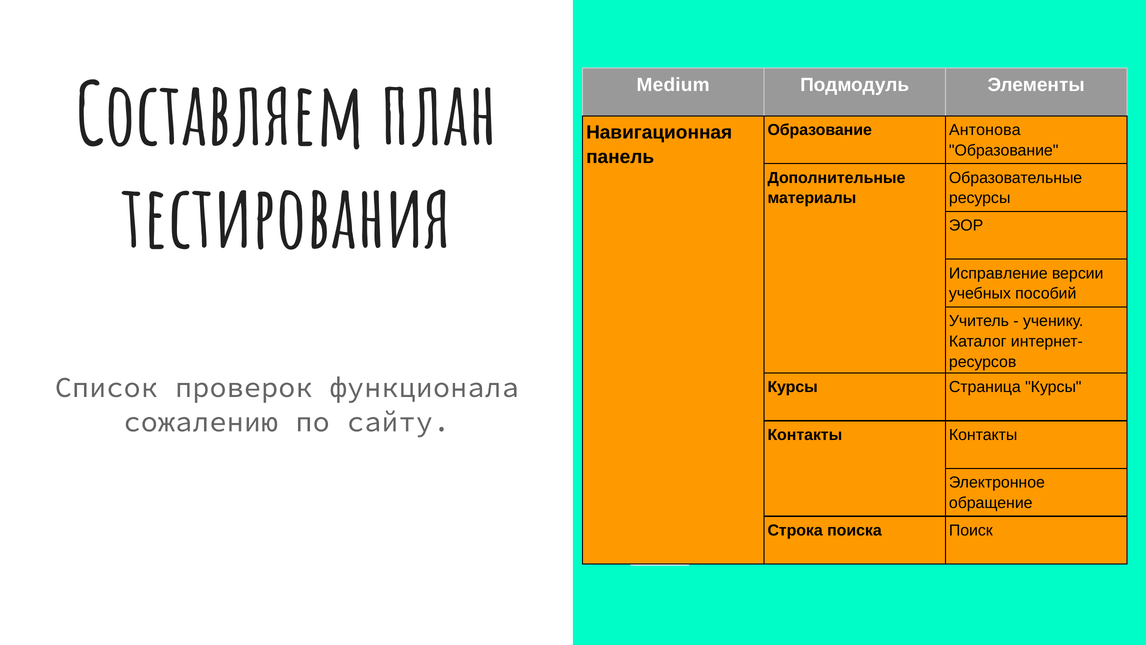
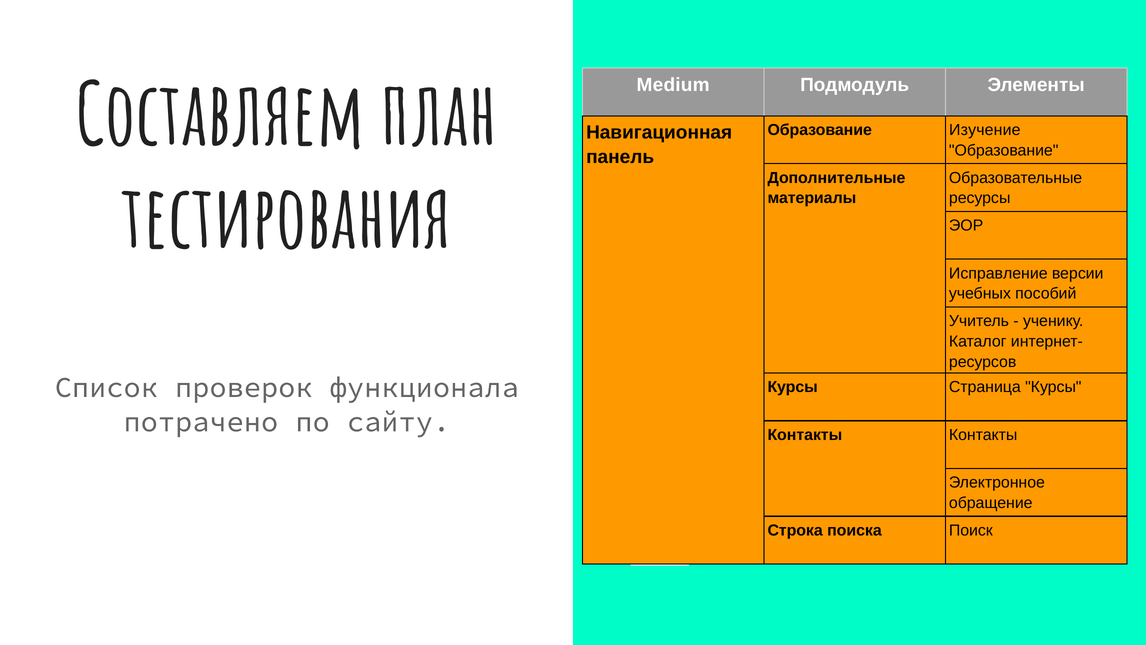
Антонова: Антонова -> Изучение
сожалению: сожалению -> потрачено
